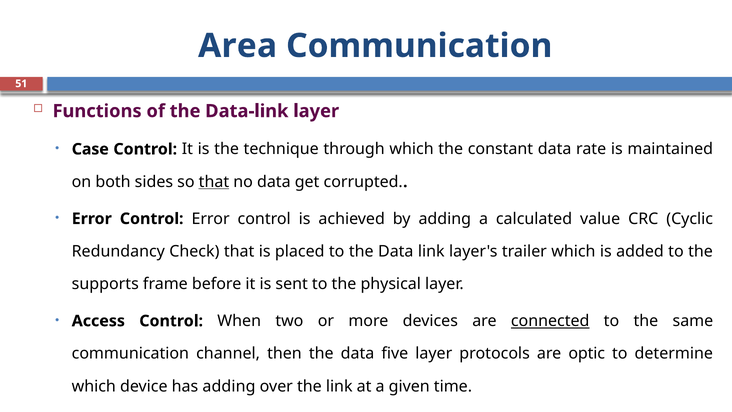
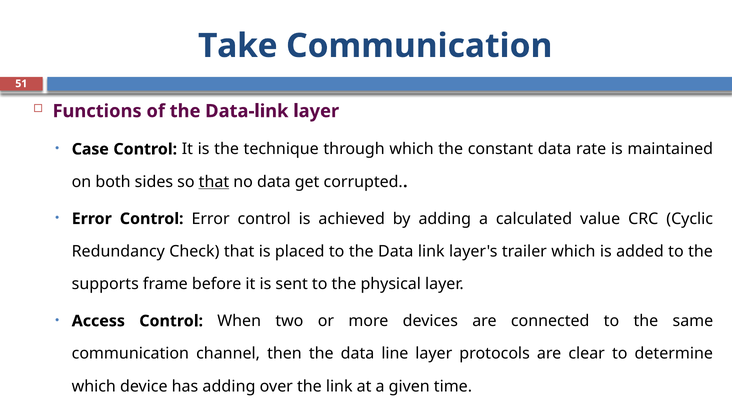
Area: Area -> Take
connected underline: present -> none
five: five -> line
optic: optic -> clear
